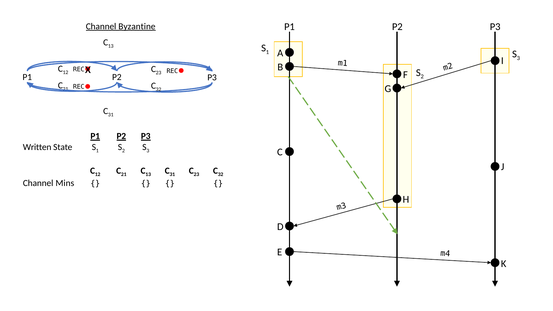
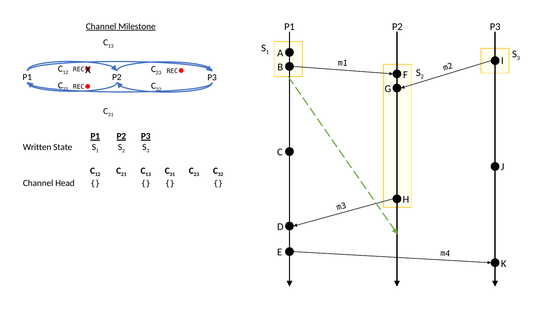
Byzantine: Byzantine -> Milestone
Mins: Mins -> Head
